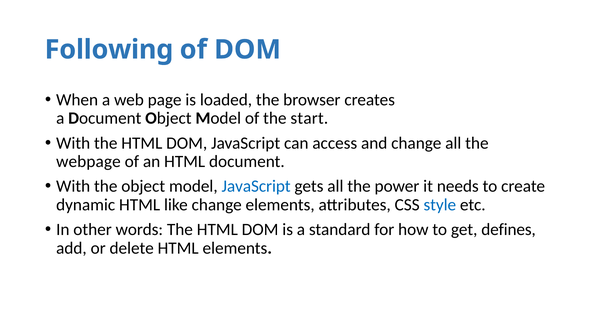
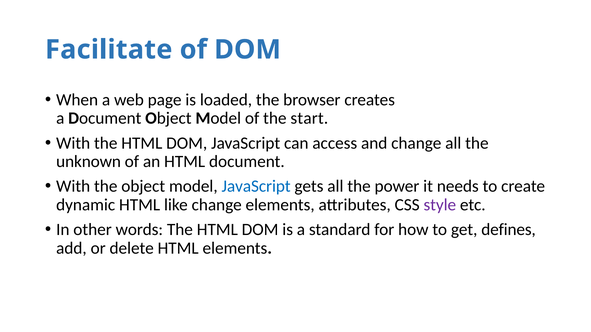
Following: Following -> Facilitate
webpage: webpage -> unknown
style colour: blue -> purple
